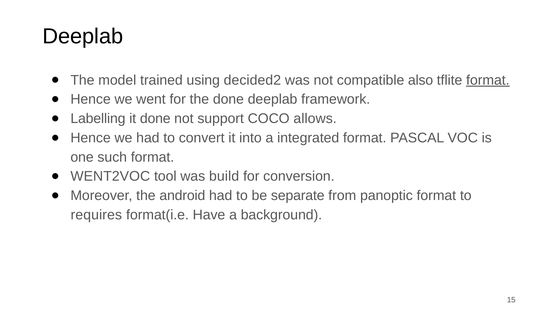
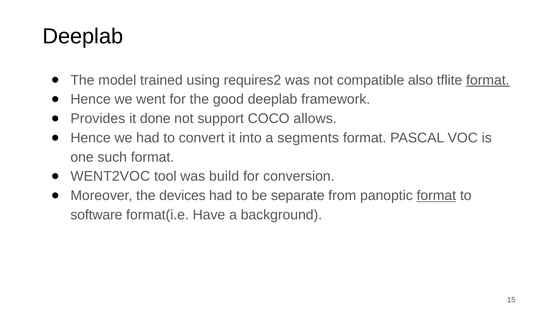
decided2: decided2 -> requires2
the done: done -> good
Labelling: Labelling -> Provides
integrated: integrated -> segments
android: android -> devices
format at (436, 196) underline: none -> present
requires: requires -> software
